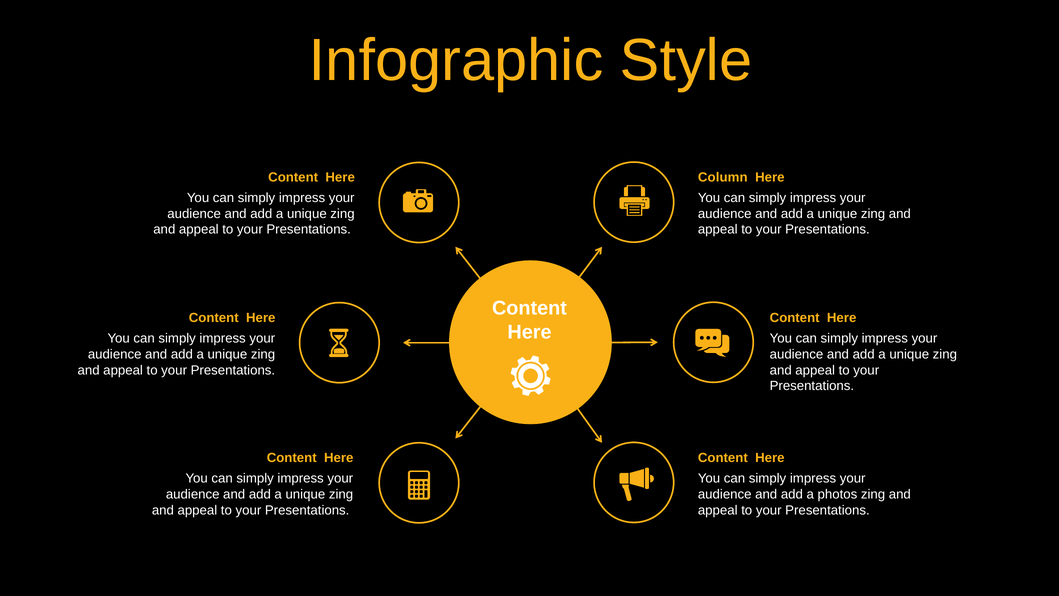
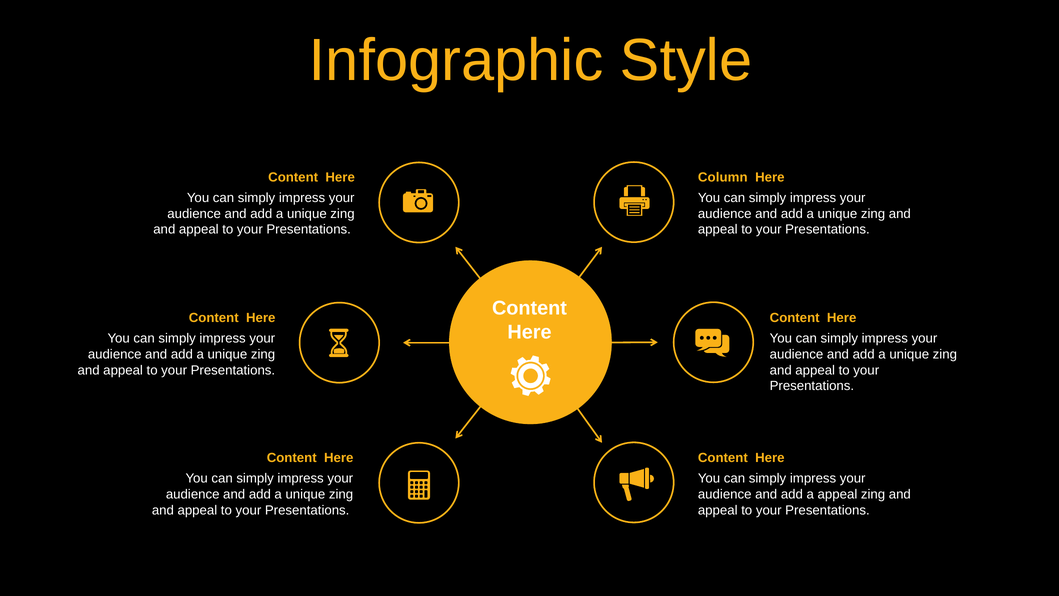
a photos: photos -> appeal
